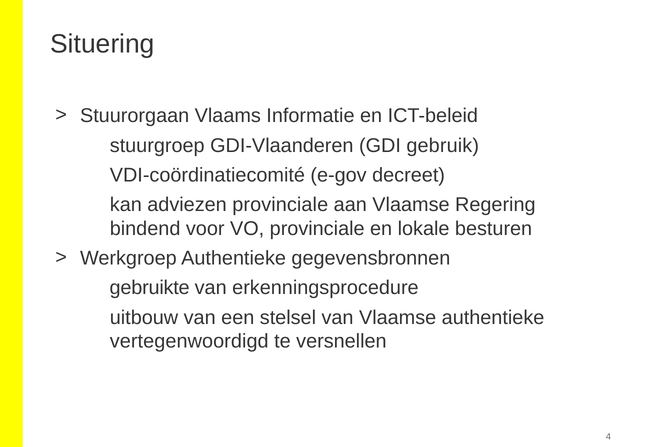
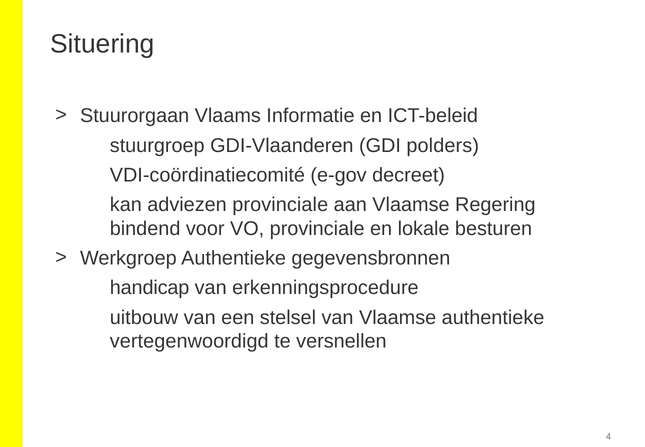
gebruik: gebruik -> polders
gebruikte: gebruikte -> handicap
